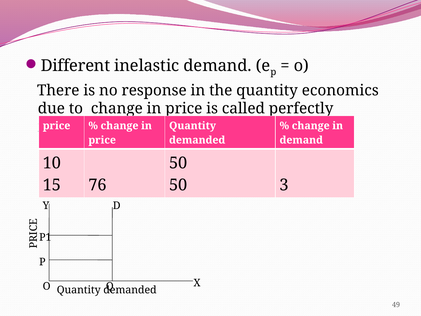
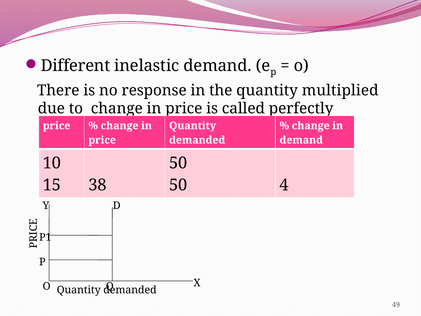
economics: economics -> multiplied
76: 76 -> 38
3: 3 -> 4
